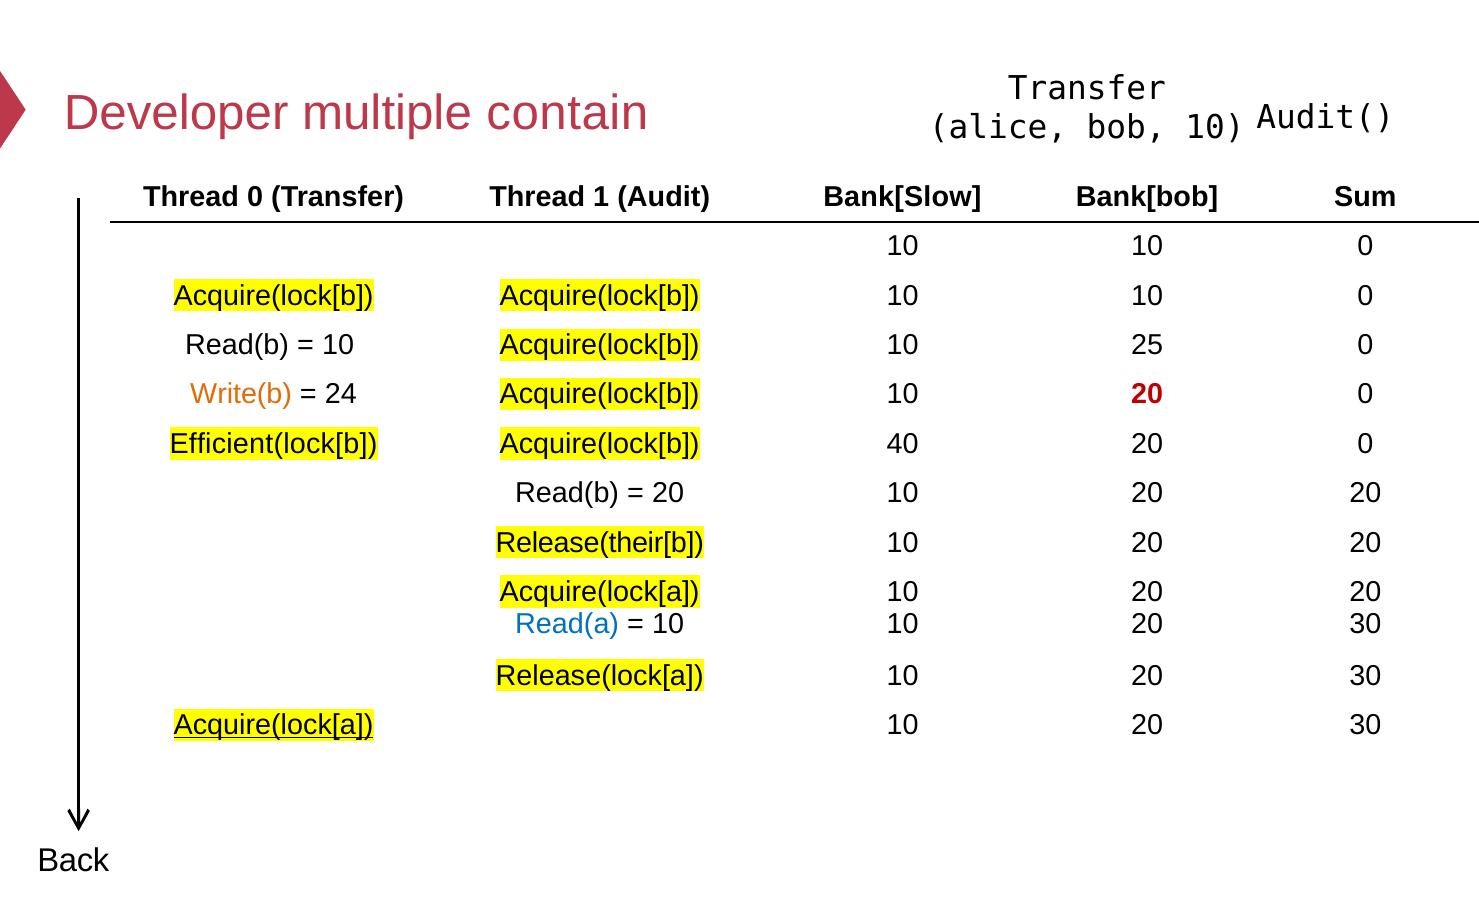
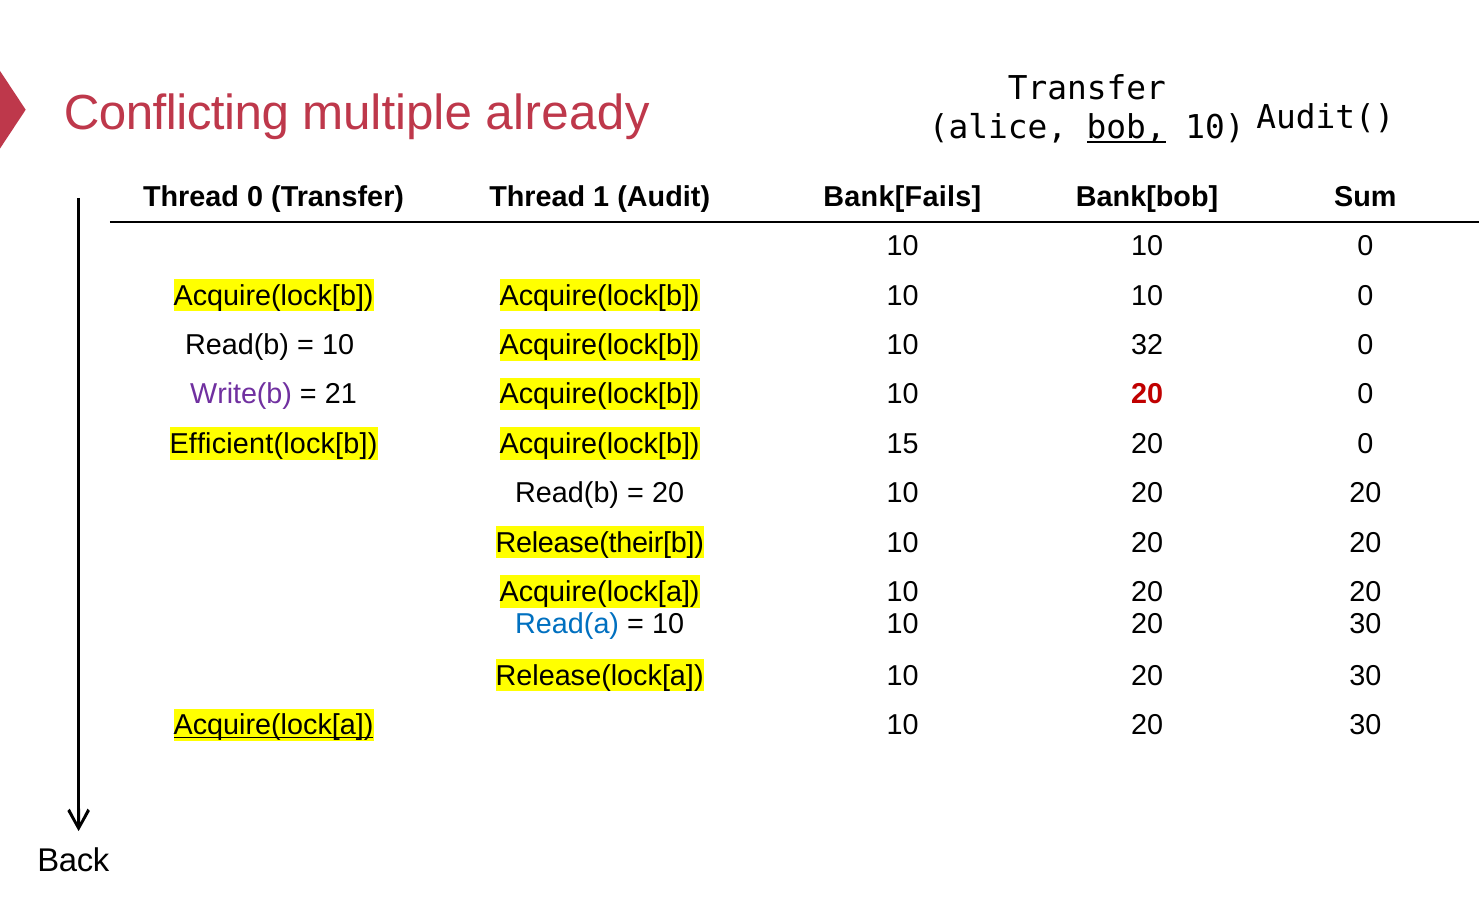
Developer: Developer -> Conflicting
contain: contain -> already
bob underline: none -> present
Bank[Slow: Bank[Slow -> Bank[Fails
25: 25 -> 32
Write(b colour: orange -> purple
24: 24 -> 21
40: 40 -> 15
